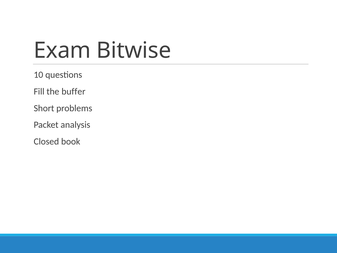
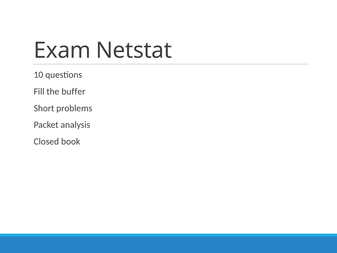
Bitwise: Bitwise -> Netstat
